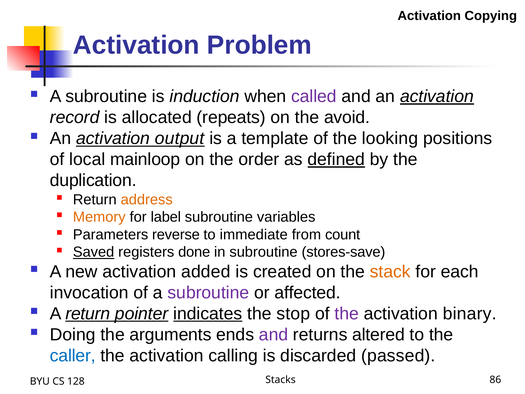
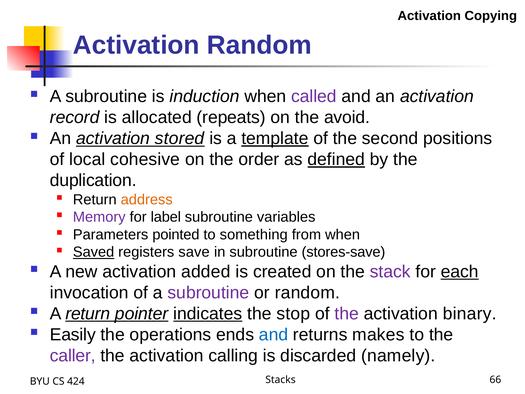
Activation Problem: Problem -> Random
activation at (437, 96) underline: present -> none
output: output -> stored
template underline: none -> present
looking: looking -> second
mainloop: mainloop -> cohesive
Memory colour: orange -> purple
reverse: reverse -> pointed
immediate: immediate -> something
from count: count -> when
done: done -> save
stack colour: orange -> purple
each underline: none -> present
or affected: affected -> random
Doing: Doing -> Easily
arguments: arguments -> operations
and at (274, 334) colour: purple -> blue
altered: altered -> makes
caller colour: blue -> purple
passed: passed -> namely
86: 86 -> 66
128: 128 -> 424
